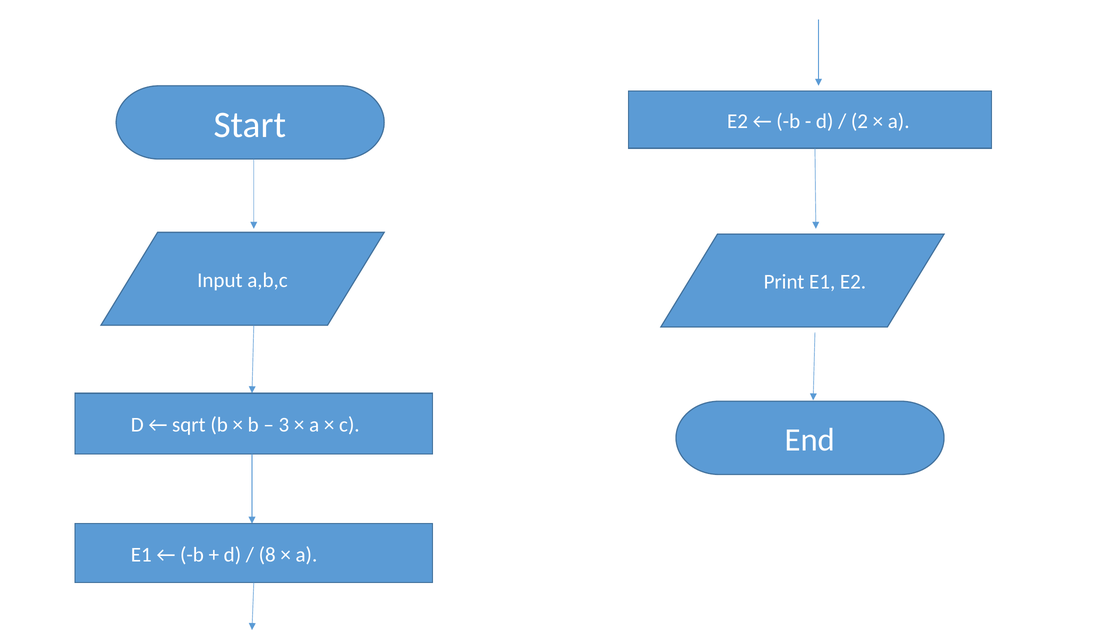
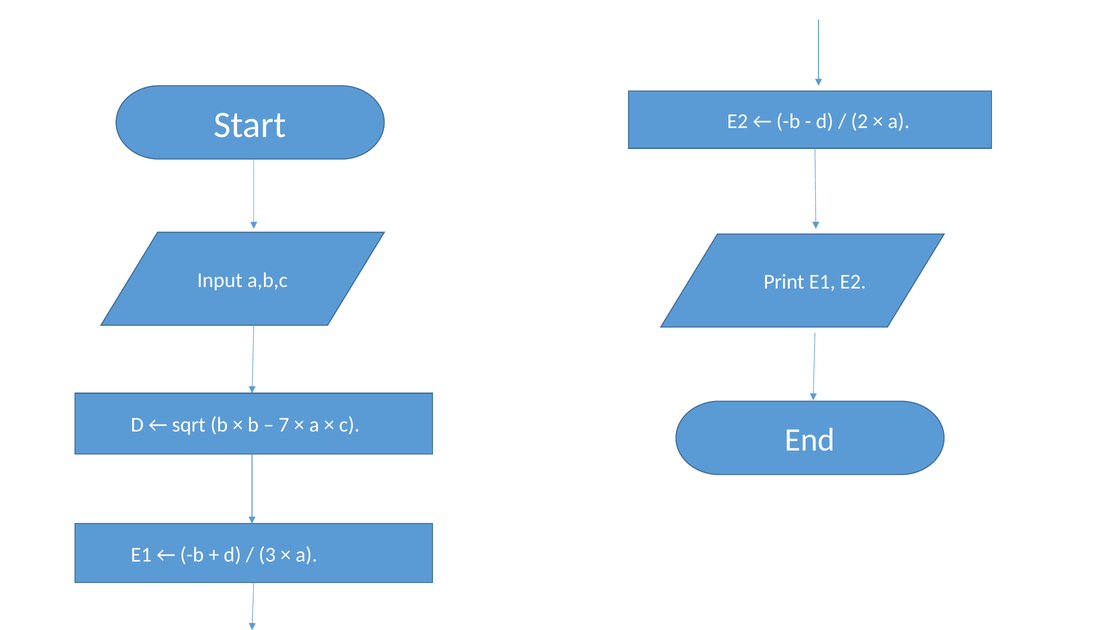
3: 3 -> 7
8: 8 -> 3
